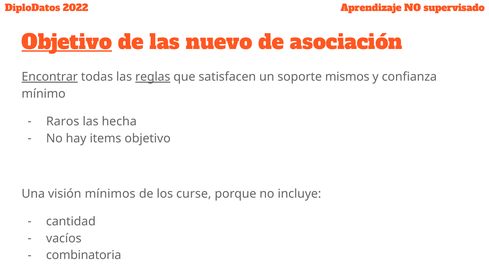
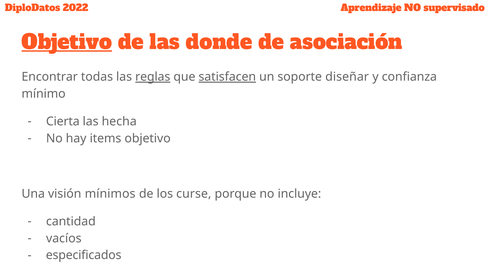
nuevo: nuevo -> donde
Encontrar underline: present -> none
satisfacen underline: none -> present
mismos: mismos -> diseñar
Raros: Raros -> Cierta
combinatoria: combinatoria -> especificados
